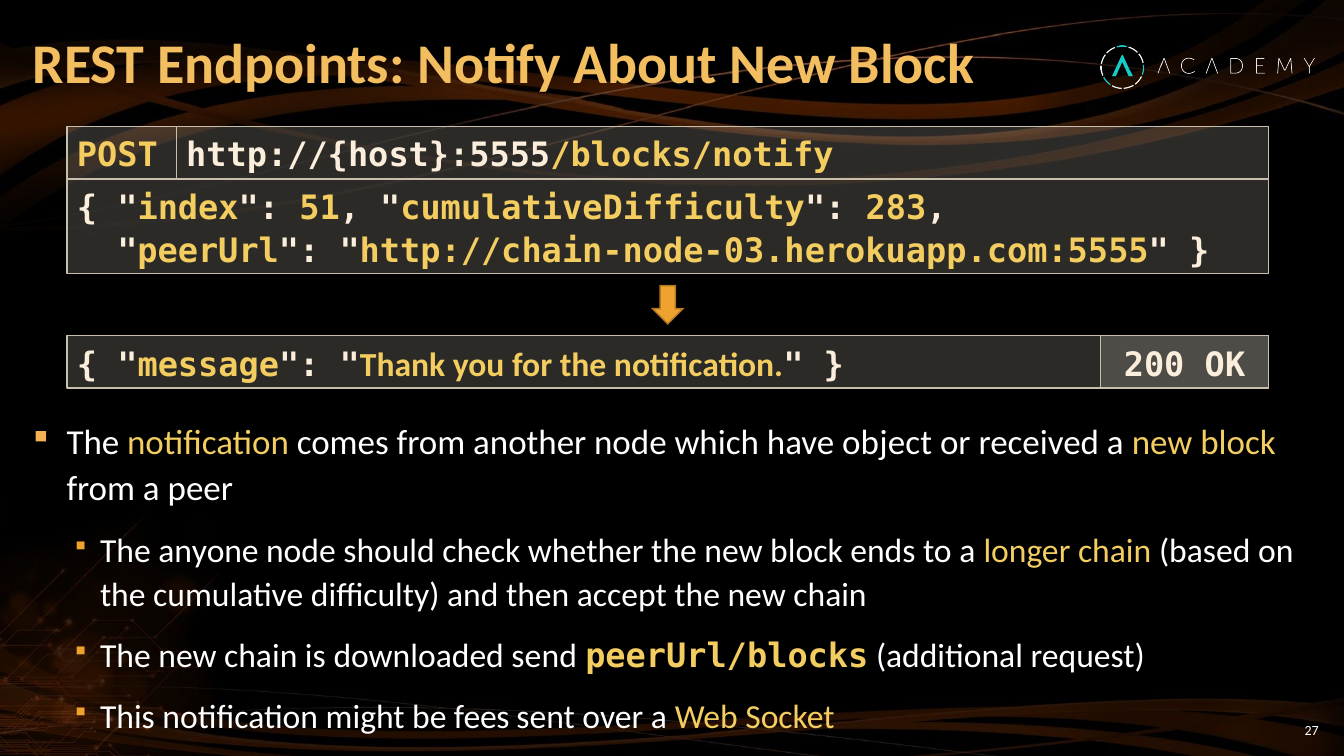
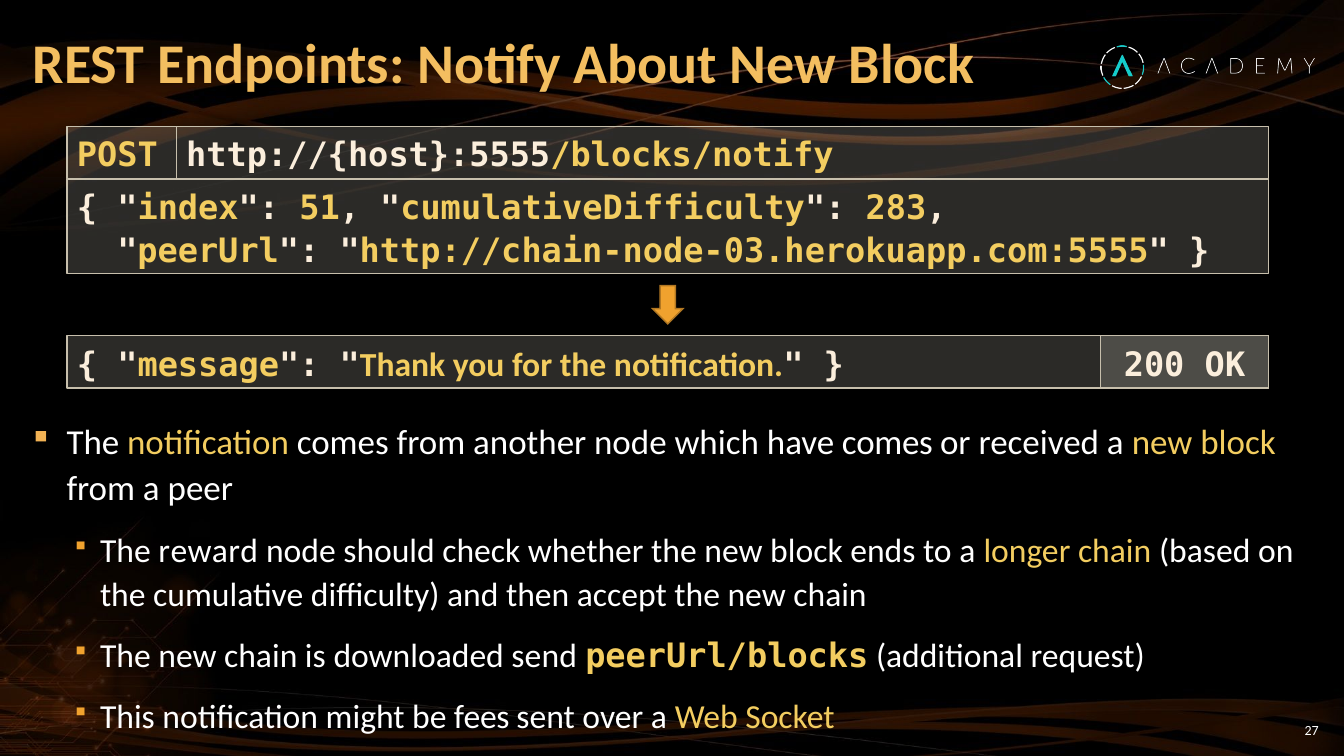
have object: object -> comes
anyone: anyone -> reward
